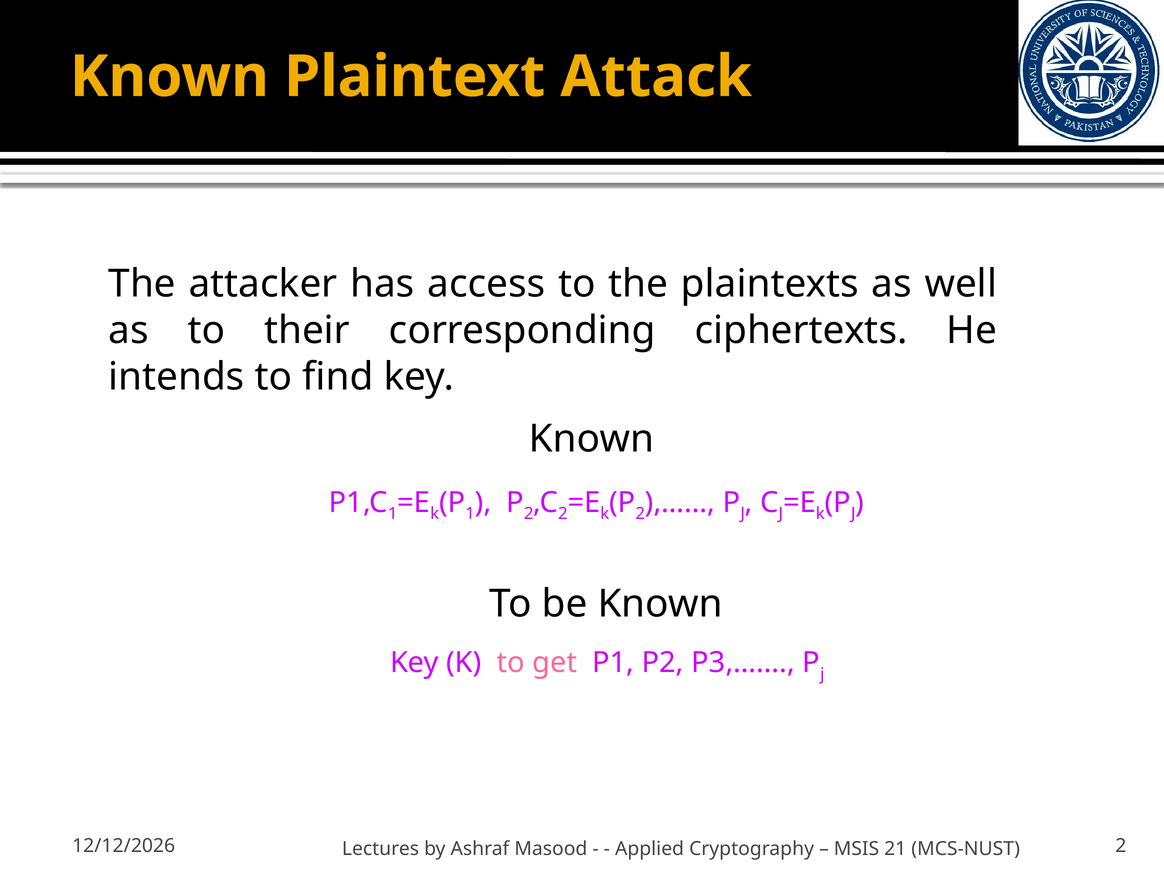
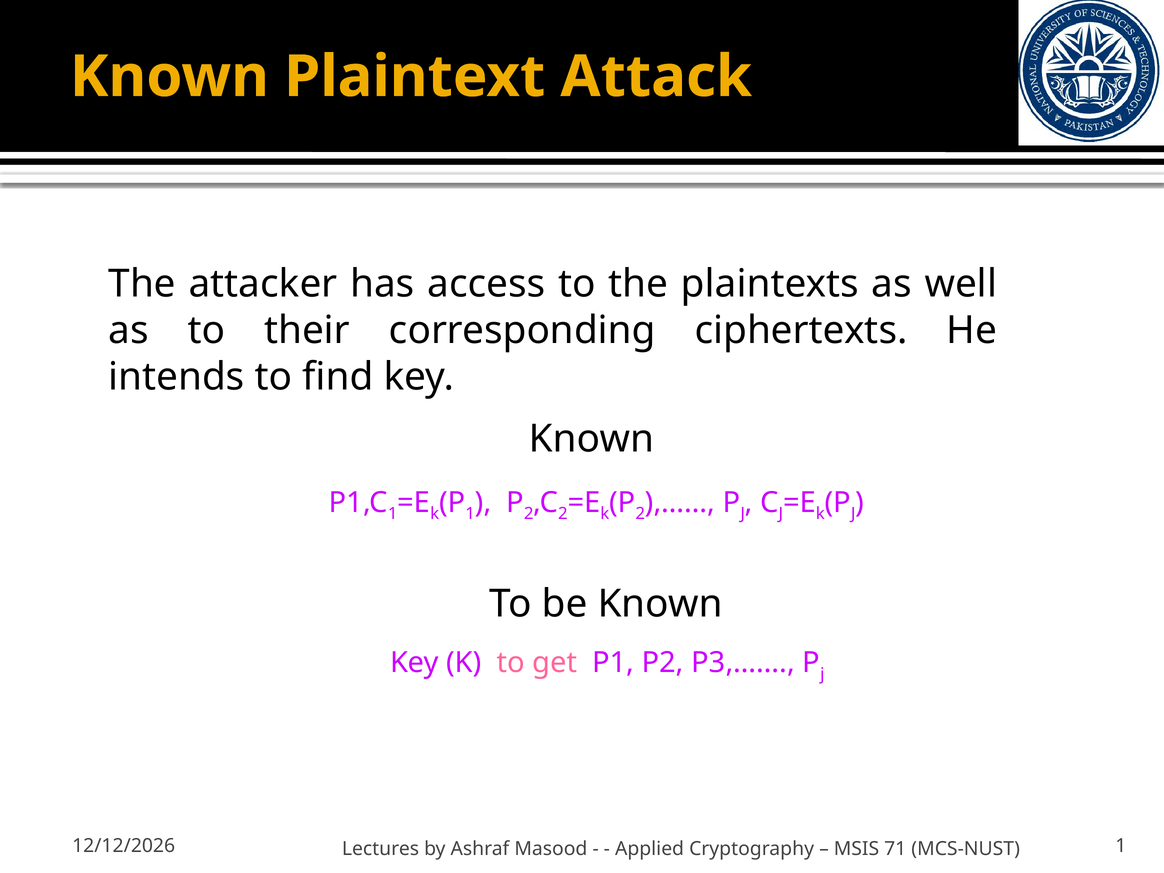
2 at (1121, 846): 2 -> 1
21: 21 -> 71
